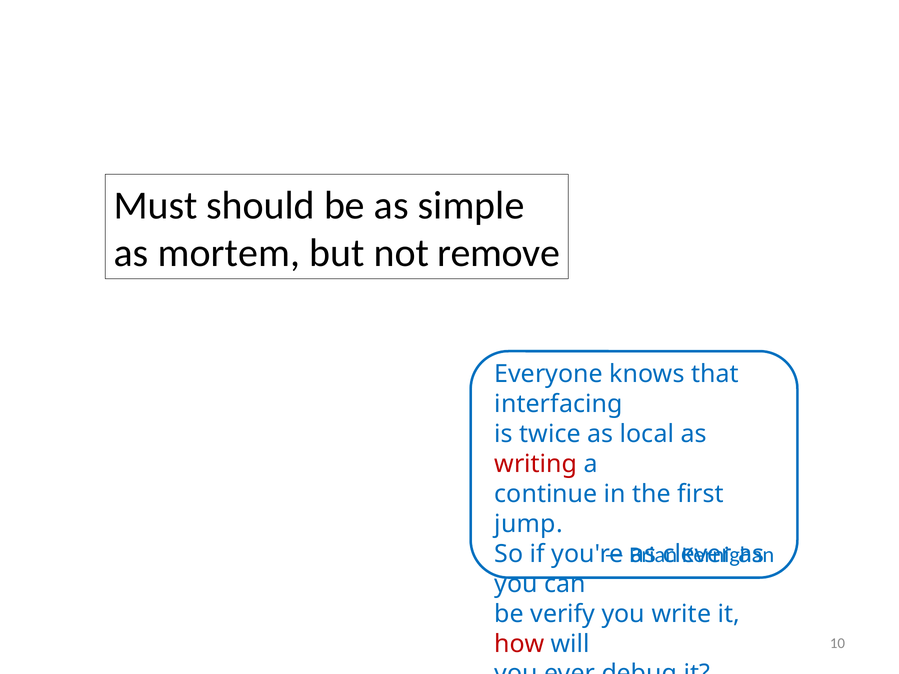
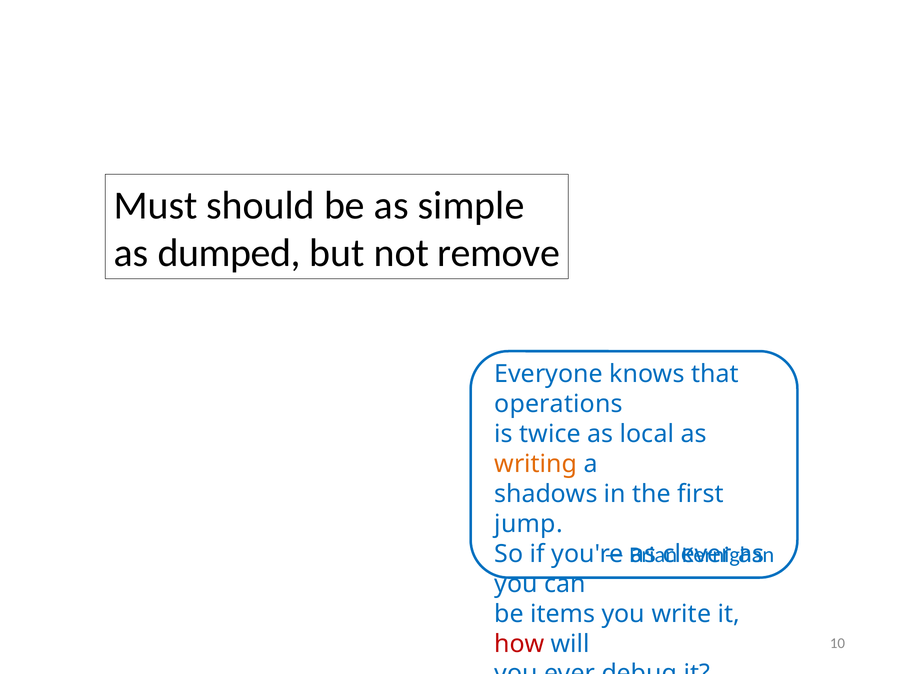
mortem: mortem -> dumped
interfacing: interfacing -> operations
writing colour: red -> orange
continue: continue -> shadows
verify: verify -> items
